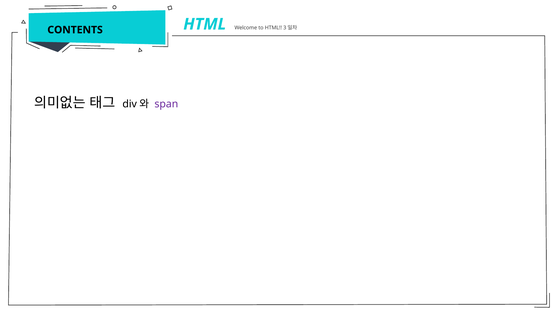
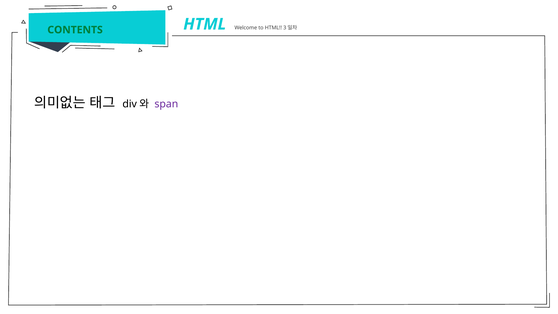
CONTENTS colour: black -> green
